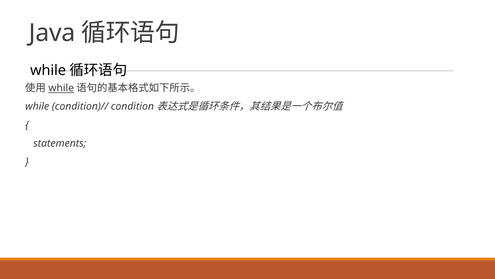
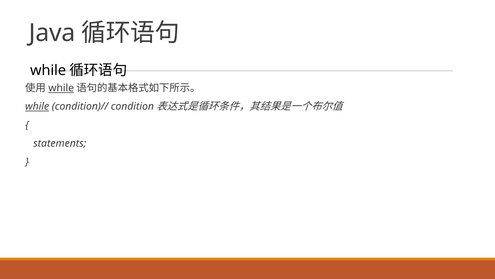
while at (37, 106) underline: none -> present
